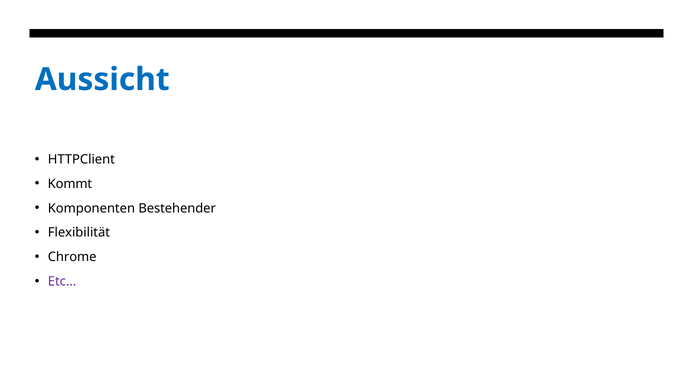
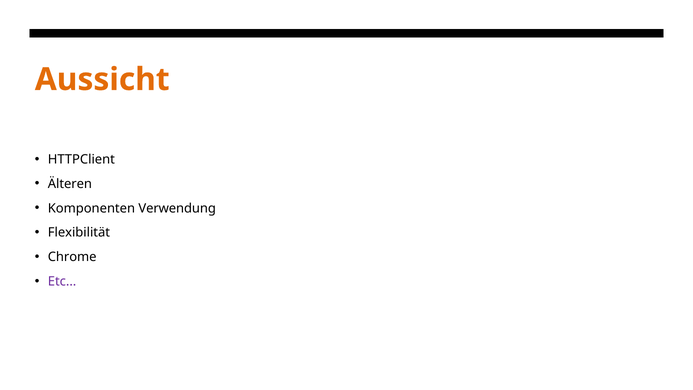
Aussicht colour: blue -> orange
Kommt: Kommt -> Älteren
Bestehender: Bestehender -> Verwendung
